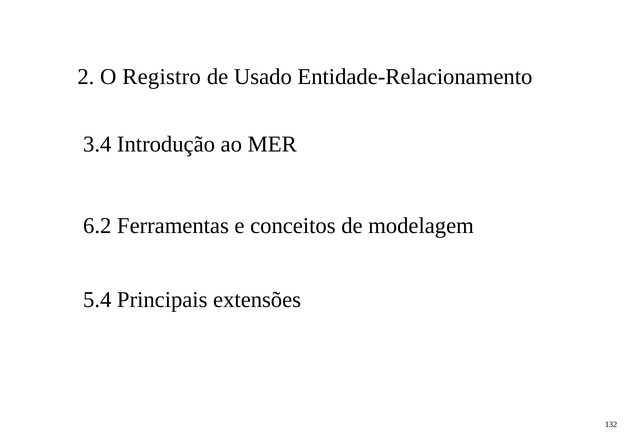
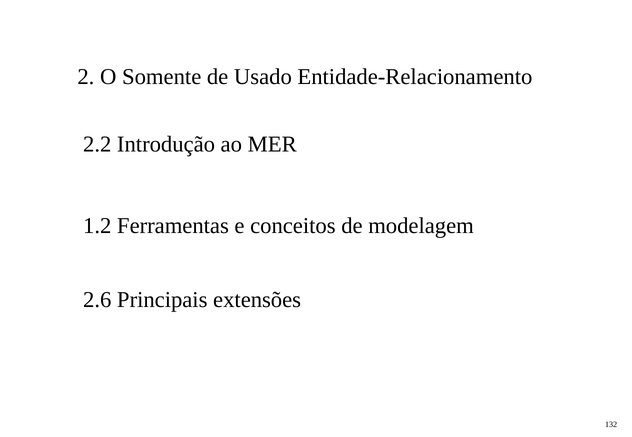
Registro: Registro -> Somente
3.4: 3.4 -> 2.2
6.2: 6.2 -> 1.2
5.4: 5.4 -> 2.6
